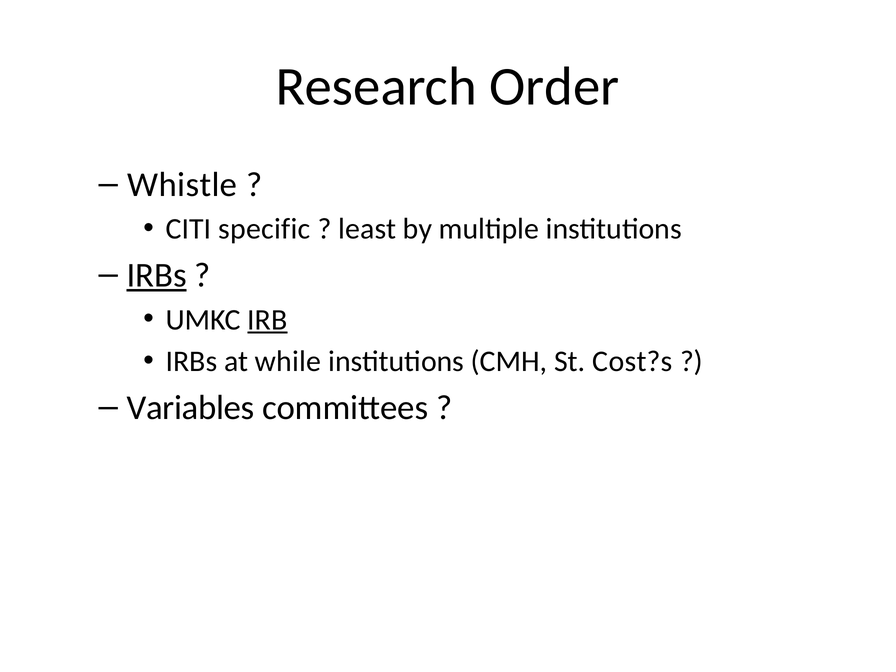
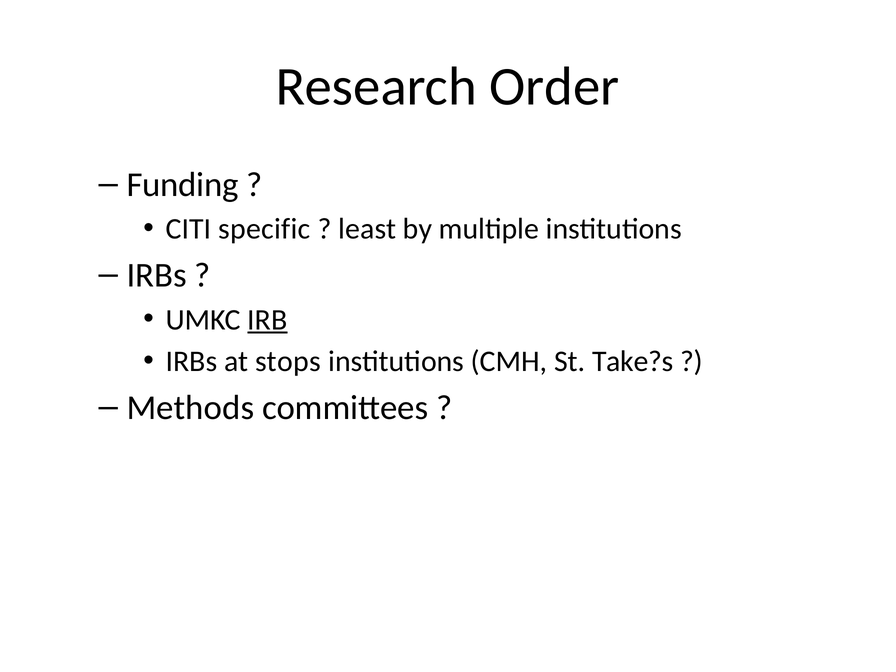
Whistle: Whistle -> Funding
IRBs at (157, 275) underline: present -> none
while: while -> stops
Cost?s: Cost?s -> Take?s
Variables: Variables -> Methods
